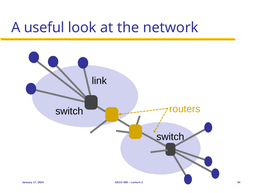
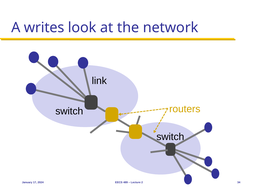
useful: useful -> writes
